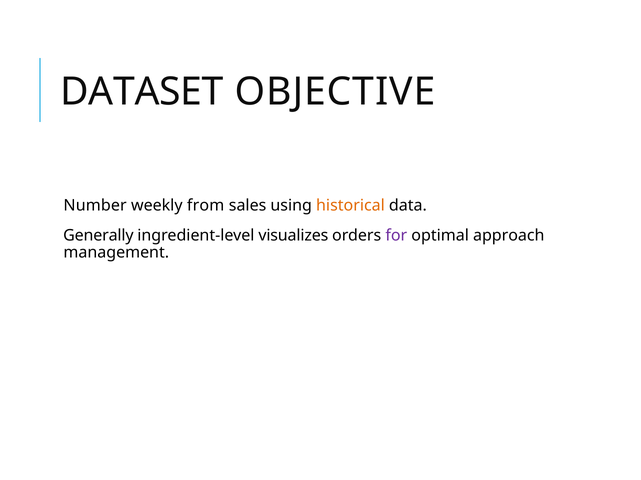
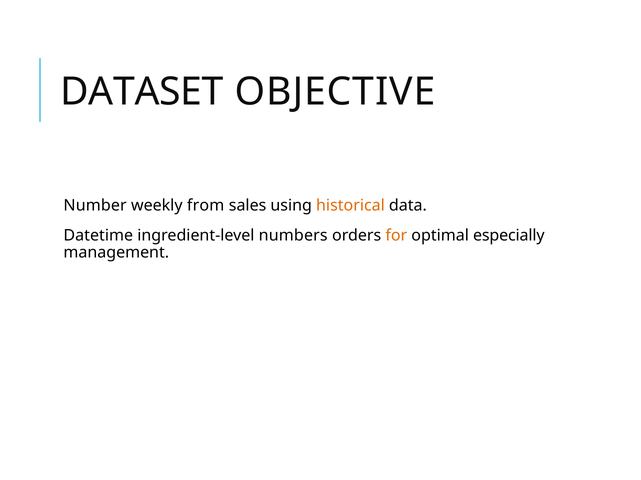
Generally: Generally -> Datetime
visualizes: visualizes -> numbers
for colour: purple -> orange
approach: approach -> especially
